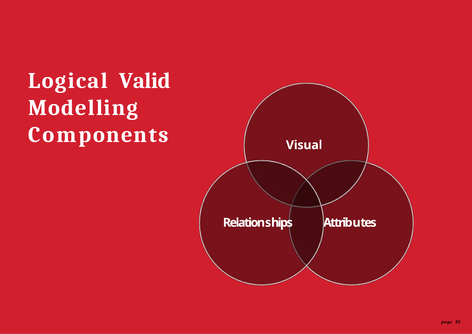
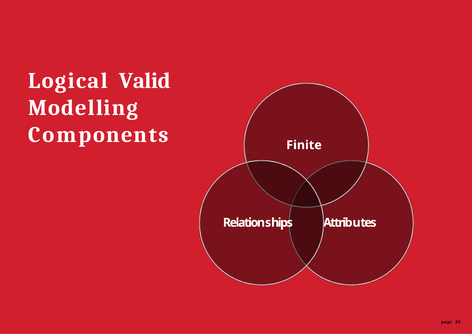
Visual: Visual -> Finite
